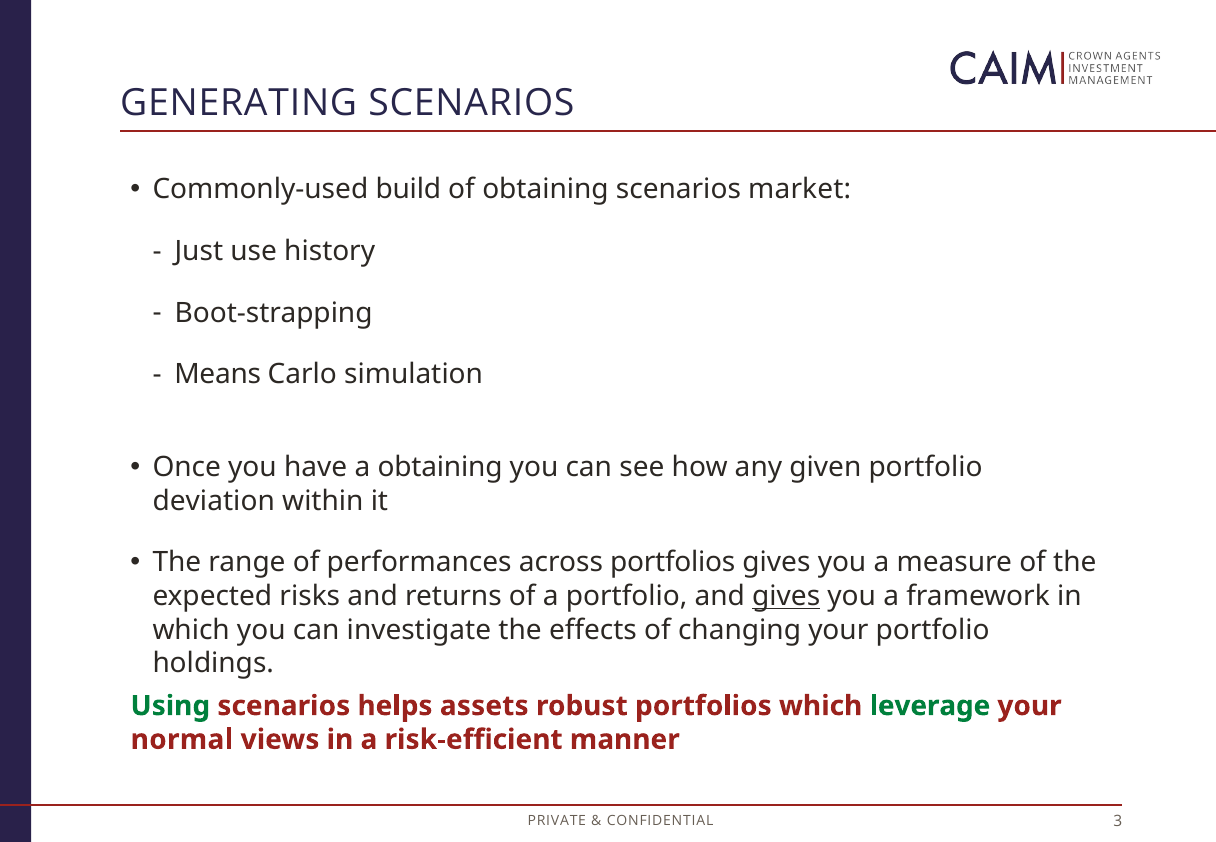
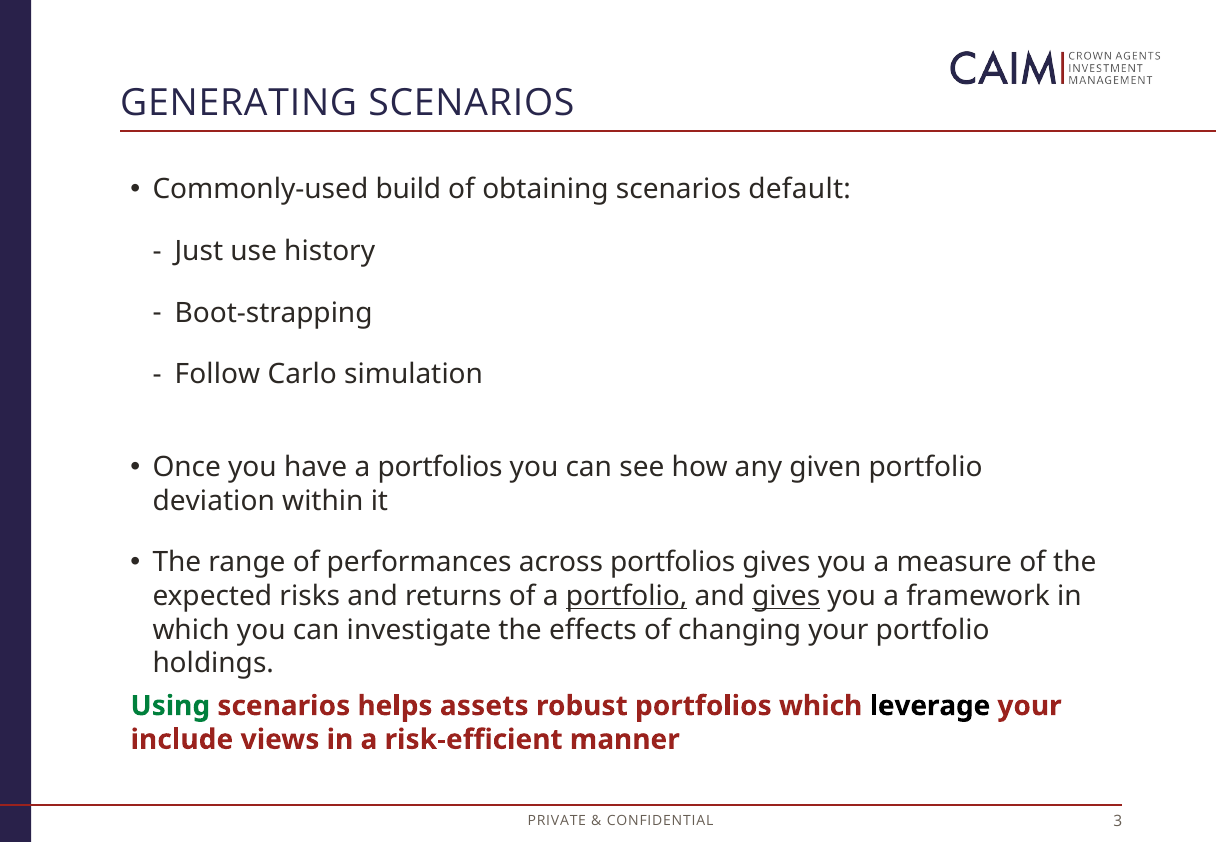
market: market -> default
Means: Means -> Follow
a obtaining: obtaining -> portfolios
portfolio at (627, 596) underline: none -> present
leverage colour: green -> black
normal: normal -> include
